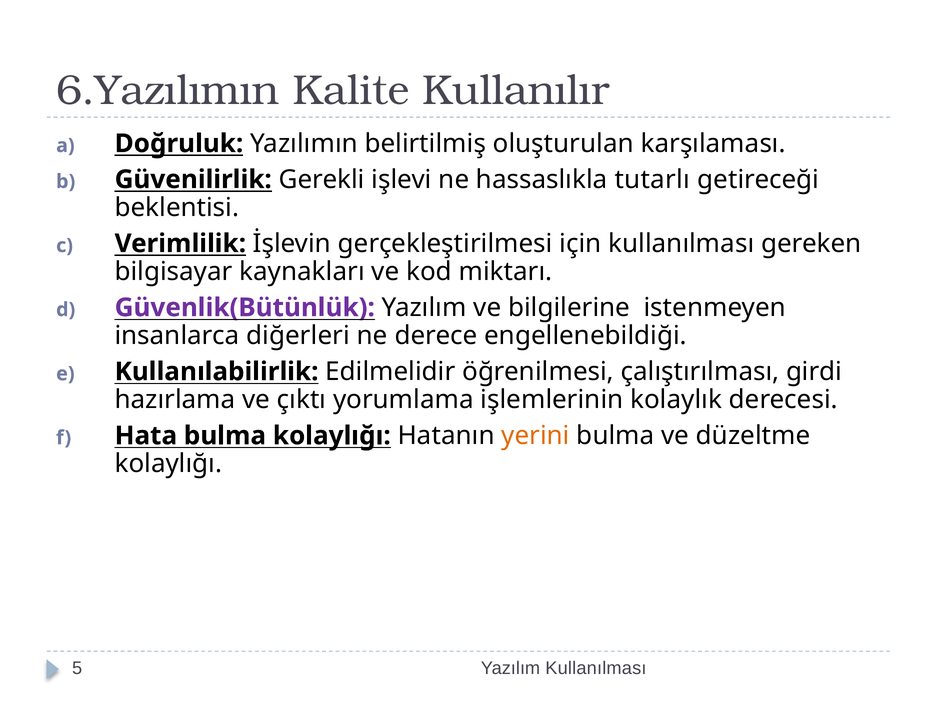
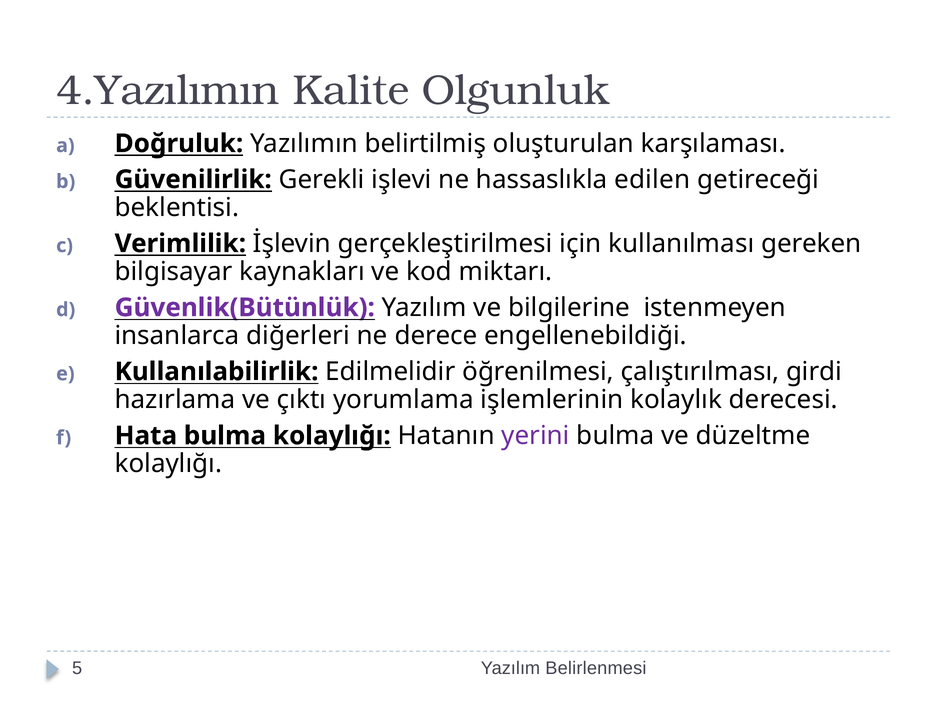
6.Yazılımın: 6.Yazılımın -> 4.Yazılımın
Kullanılır: Kullanılır -> Olgunluk
tutarlı: tutarlı -> edilen
yerini colour: orange -> purple
Yazılım Kullanılması: Kullanılması -> Belirlenmesi
